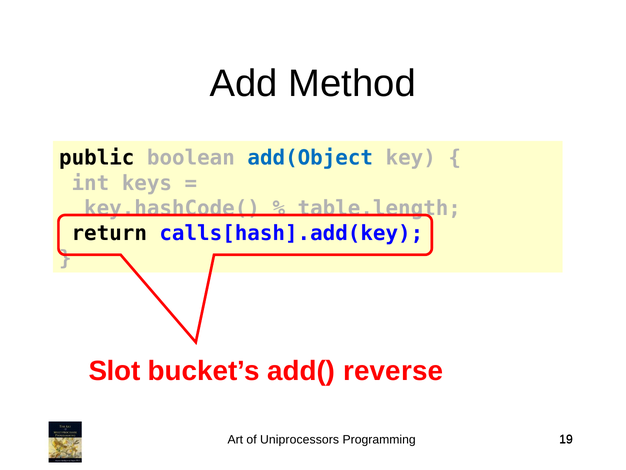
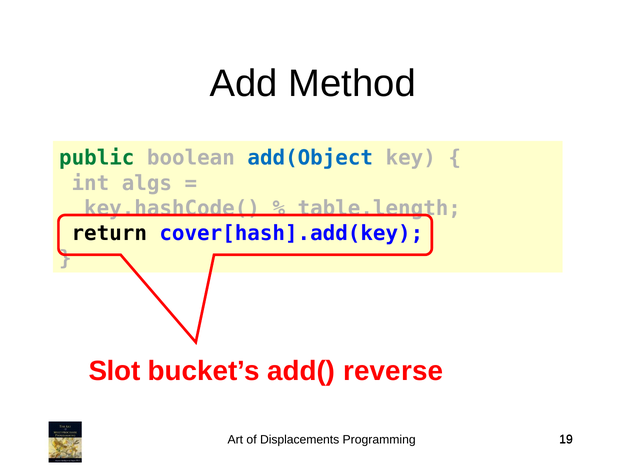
public colour: black -> green
keys: keys -> algs
calls[hash].add(key: calls[hash].add(key -> cover[hash].add(key
Uniprocessors: Uniprocessors -> Displacements
